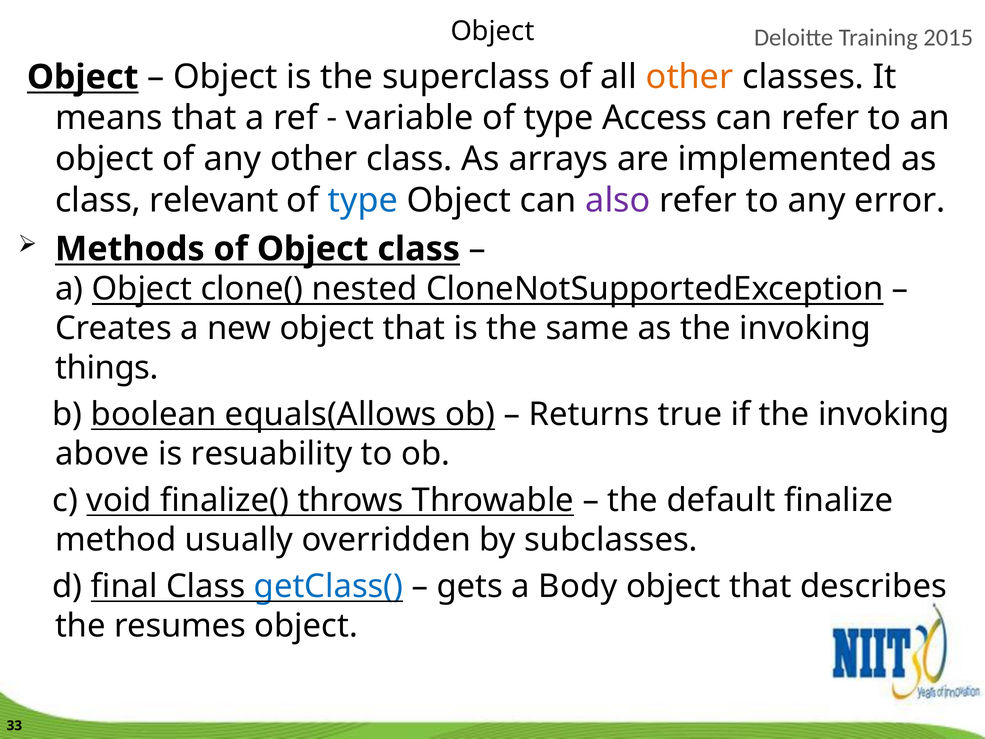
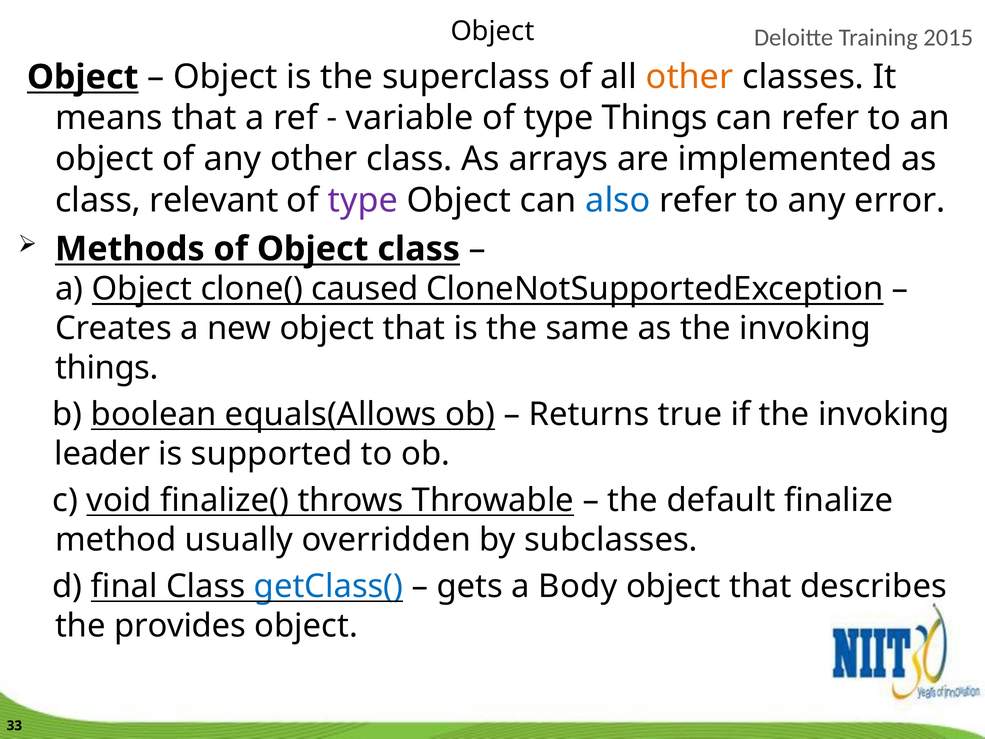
type Access: Access -> Things
type at (363, 200) colour: blue -> purple
also colour: purple -> blue
nested: nested -> caused
above: above -> leader
resuability: resuability -> supported
resumes: resumes -> provides
